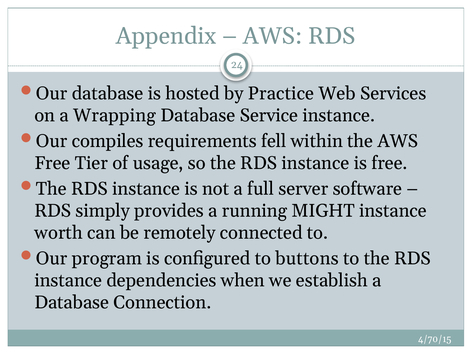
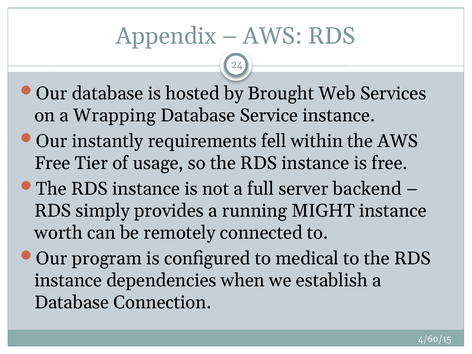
Practice: Practice -> Brought
compiles: compiles -> instantly
software: software -> backend
buttons: buttons -> medical
4/70/15: 4/70/15 -> 4/60/15
